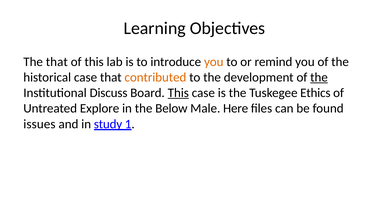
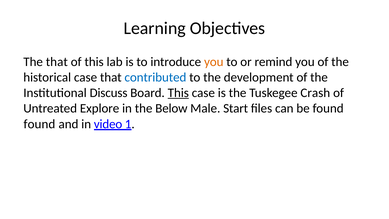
contributed colour: orange -> blue
the at (319, 77) underline: present -> none
Ethics: Ethics -> Crash
Here: Here -> Start
issues at (39, 124): issues -> found
study: study -> video
